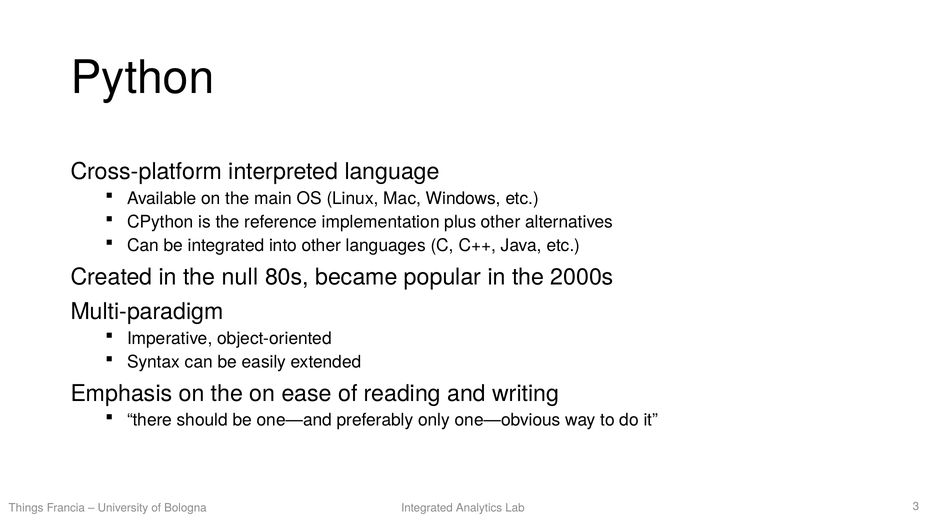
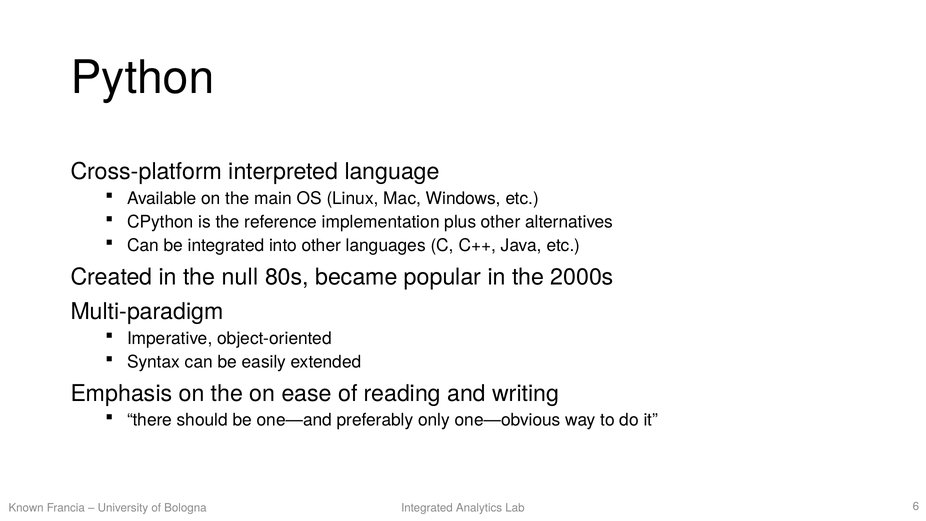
Things: Things -> Known
3: 3 -> 6
